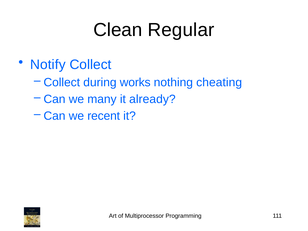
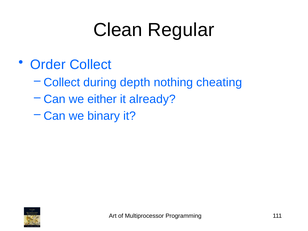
Notify: Notify -> Order
works: works -> depth
many: many -> either
recent: recent -> binary
